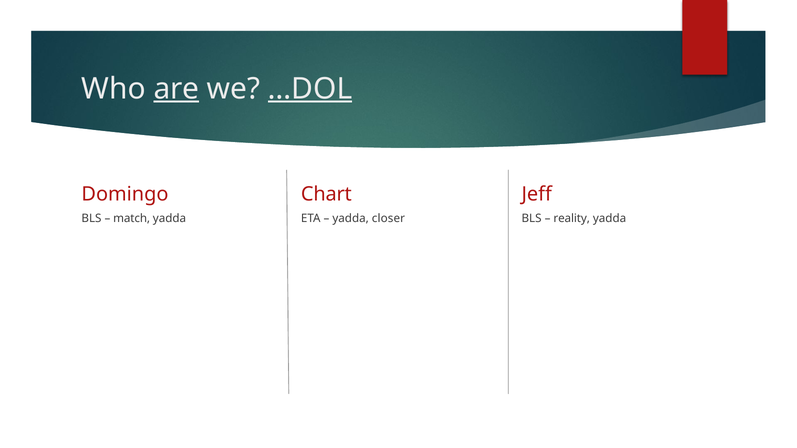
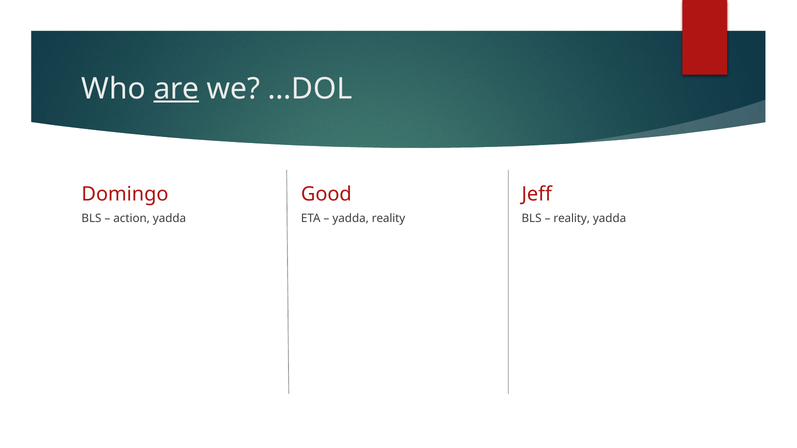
…DOL underline: present -> none
Chart: Chart -> Good
match: match -> action
yadda closer: closer -> reality
